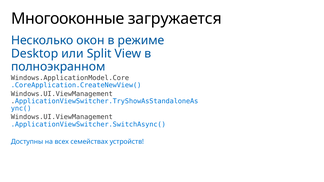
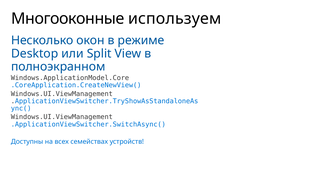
загружается: загружается -> используем
